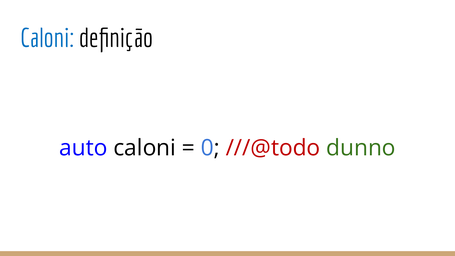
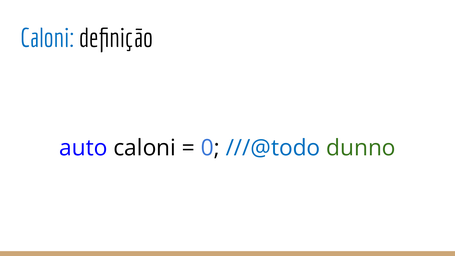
///@todo colour: red -> blue
